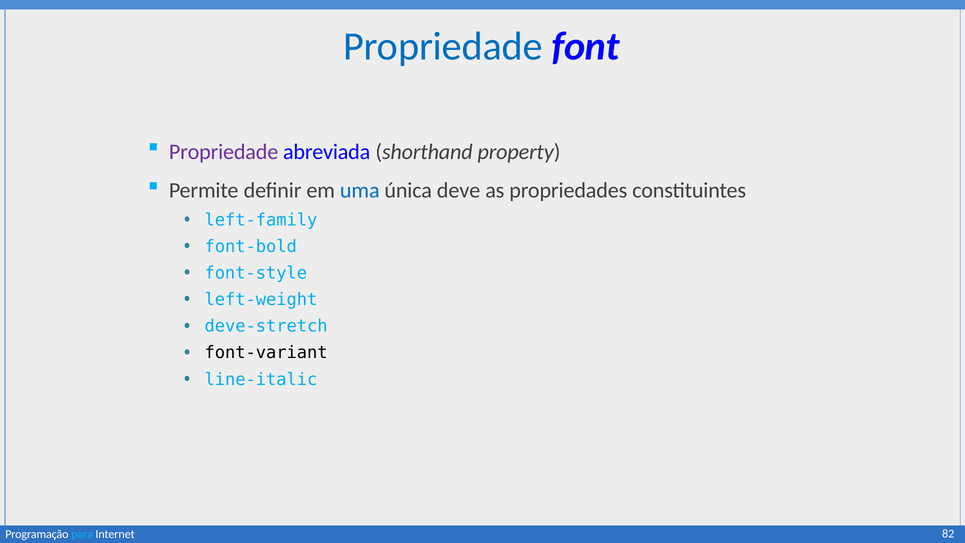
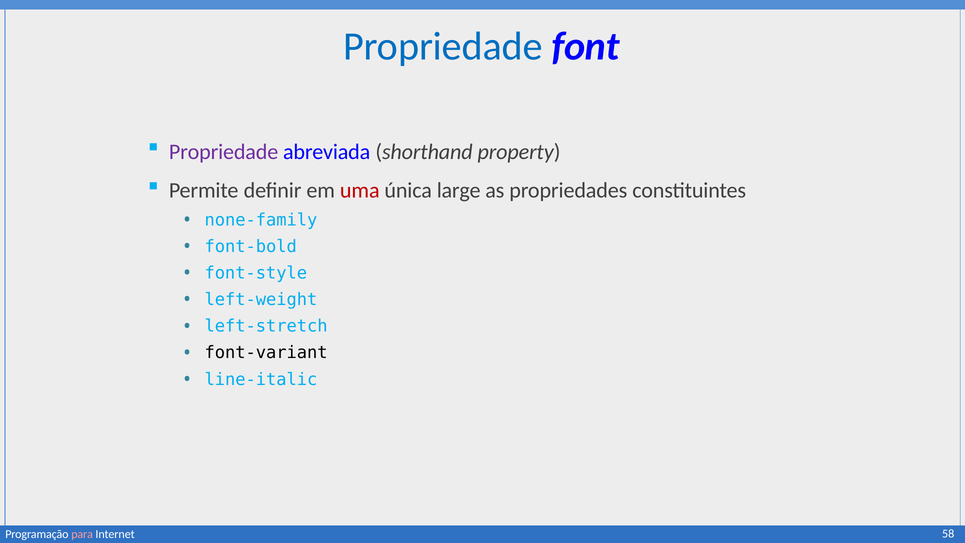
uma colour: blue -> red
deve: deve -> large
left-family: left-family -> none-family
deve-stretch: deve-stretch -> left-stretch
para colour: light blue -> pink
82: 82 -> 58
